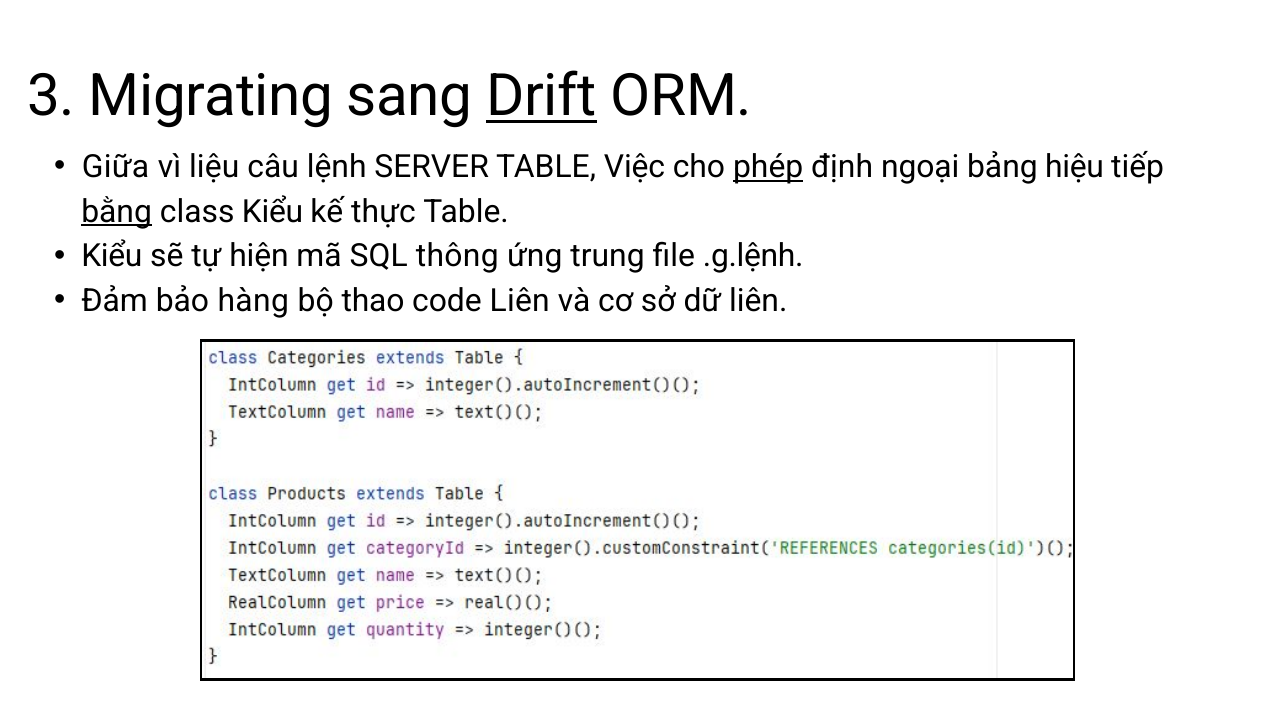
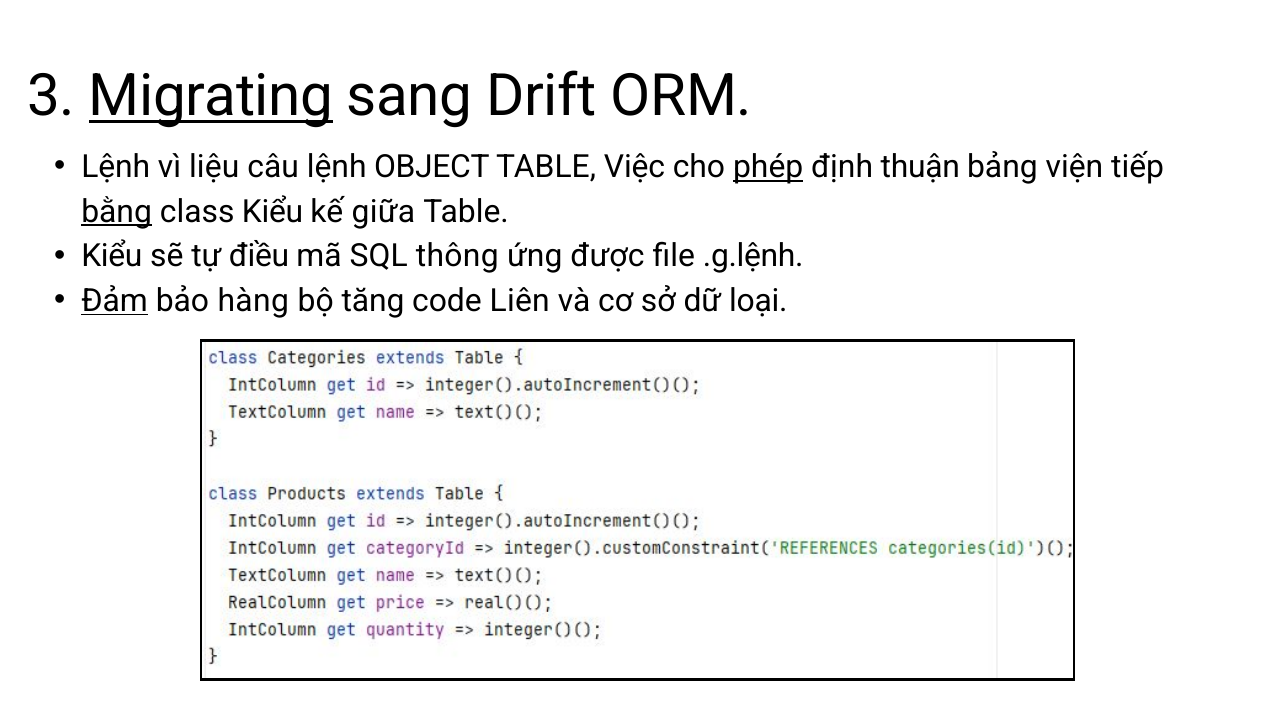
Migrating underline: none -> present
Drift underline: present -> none
Giữa at (115, 167): Giữa -> Lệnh
SERVER: SERVER -> OBJECT
ngoại: ngoại -> thuận
hiệu: hiệu -> viện
thực: thực -> giữa
hiện: hiện -> điều
trung: trung -> được
Đảm underline: none -> present
thao: thao -> tăng
dữ liên: liên -> loại
